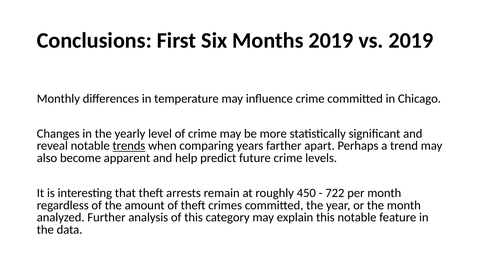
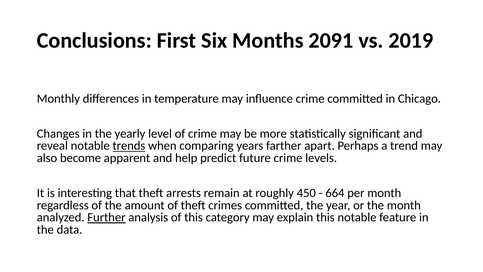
Months 2019: 2019 -> 2091
722: 722 -> 664
Further underline: none -> present
